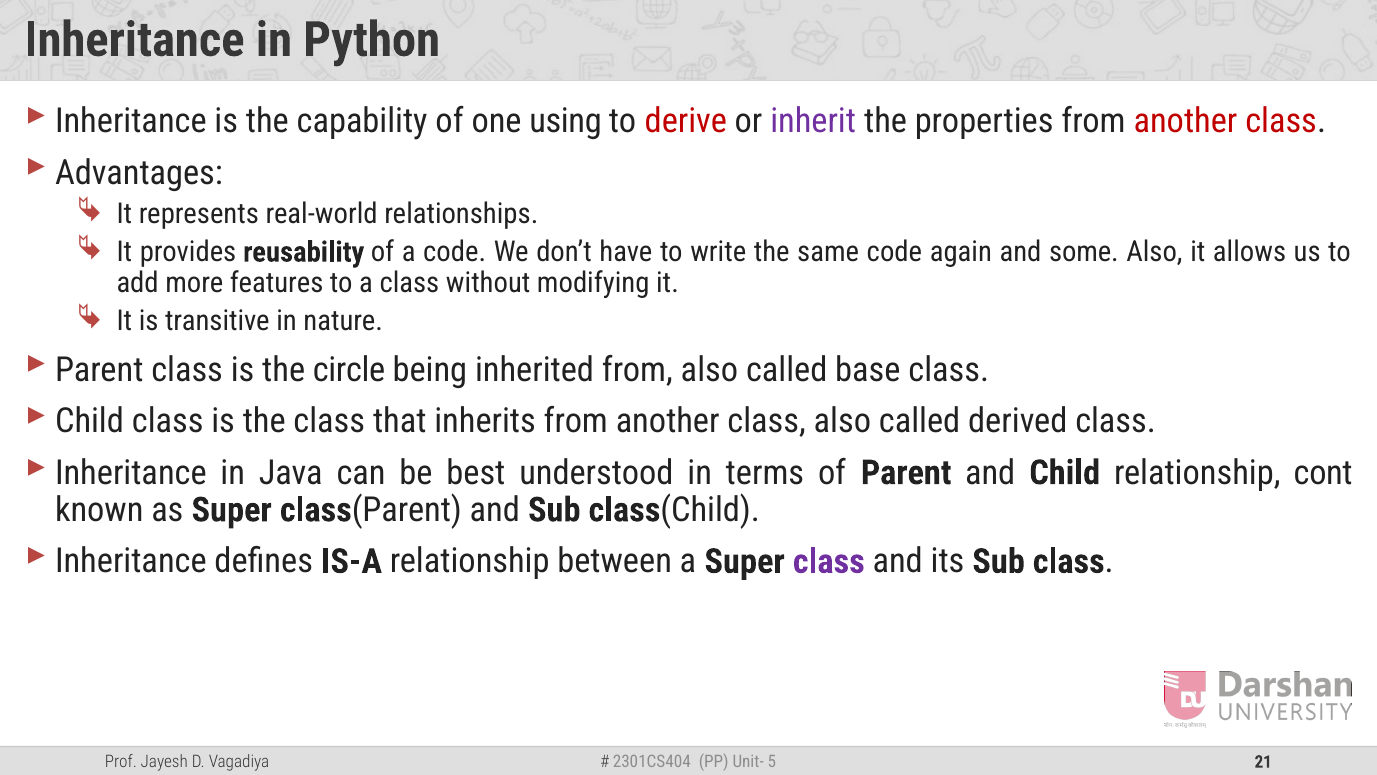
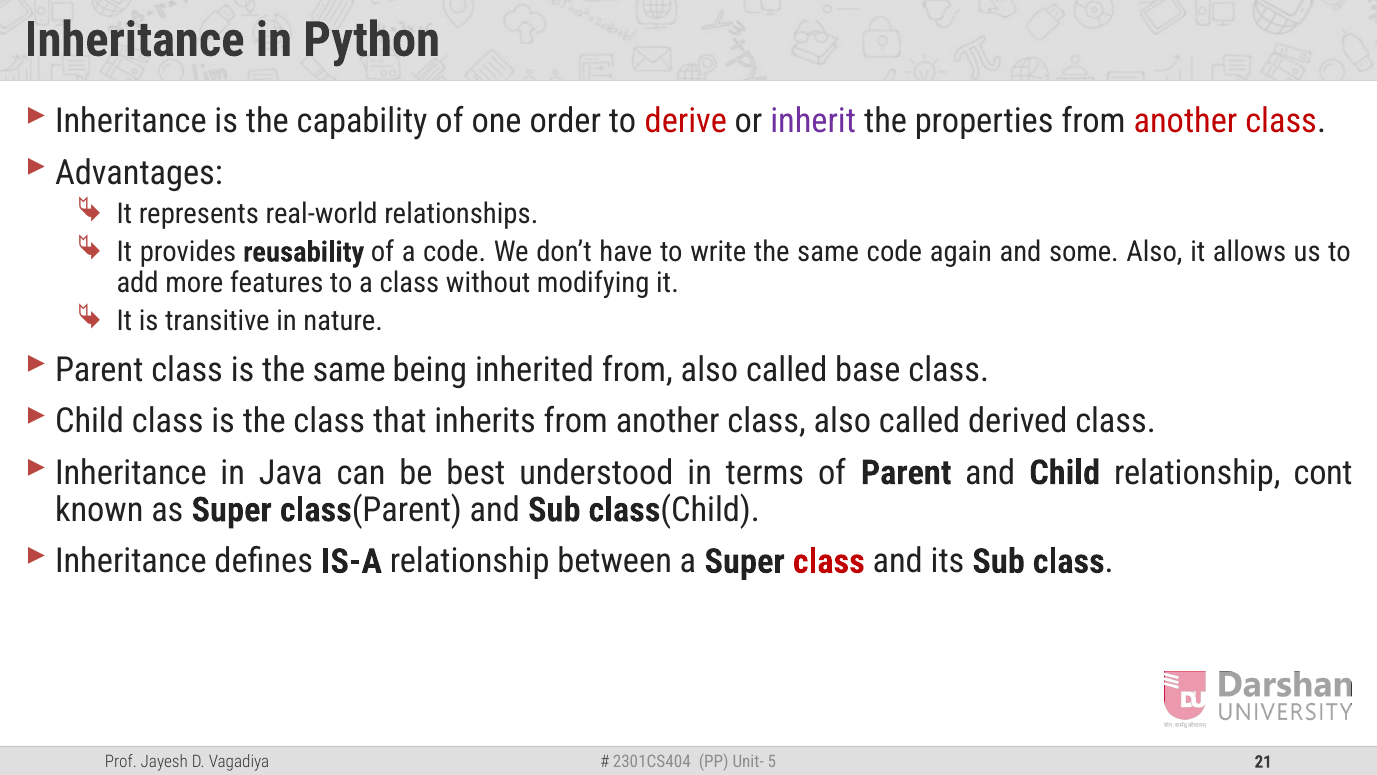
using: using -> order
is the circle: circle -> same
class at (829, 561) colour: purple -> red
